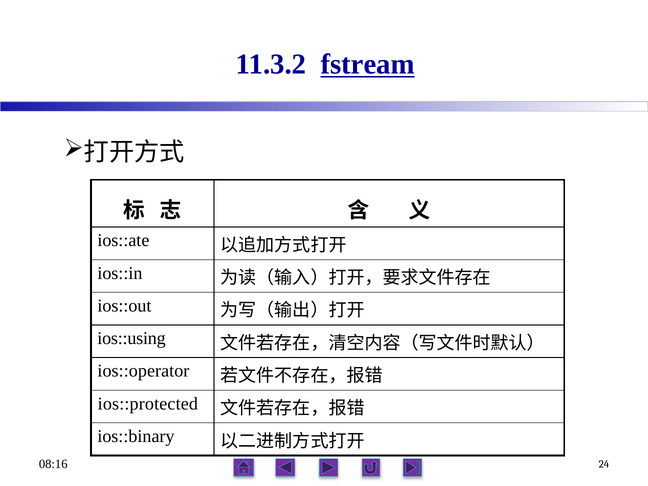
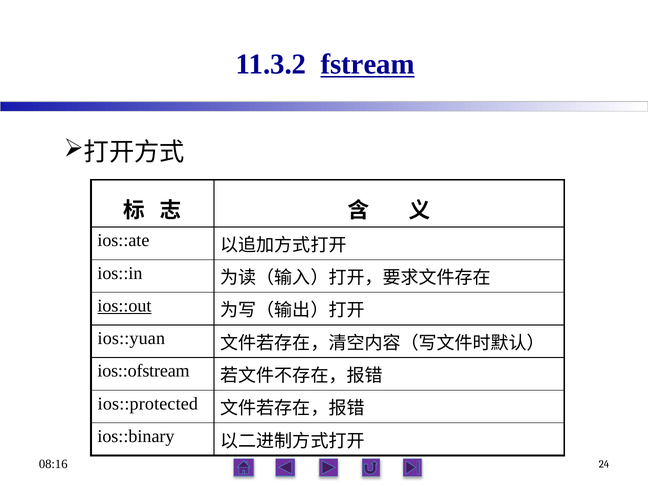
ios::out underline: none -> present
ios::using: ios::using -> ios::yuan
ios::operator: ios::operator -> ios::ofstream
